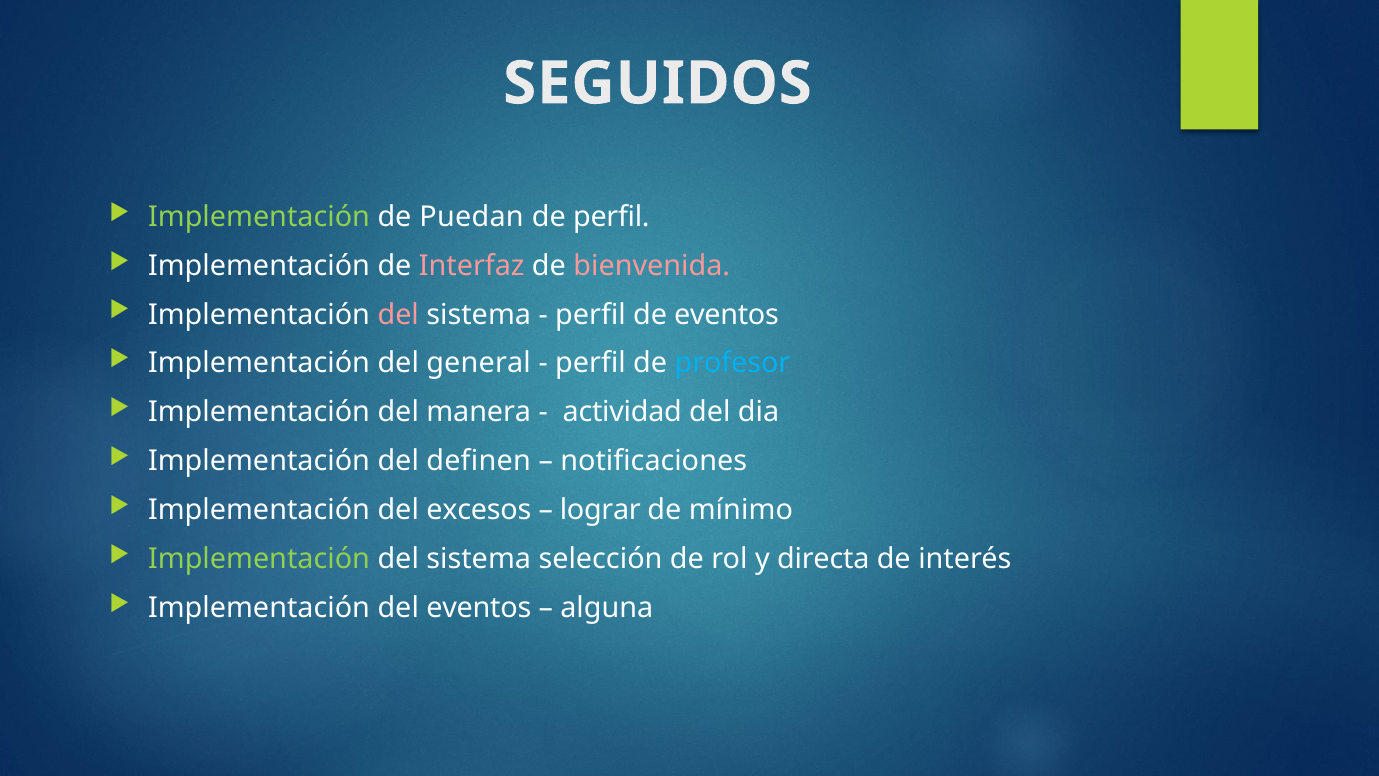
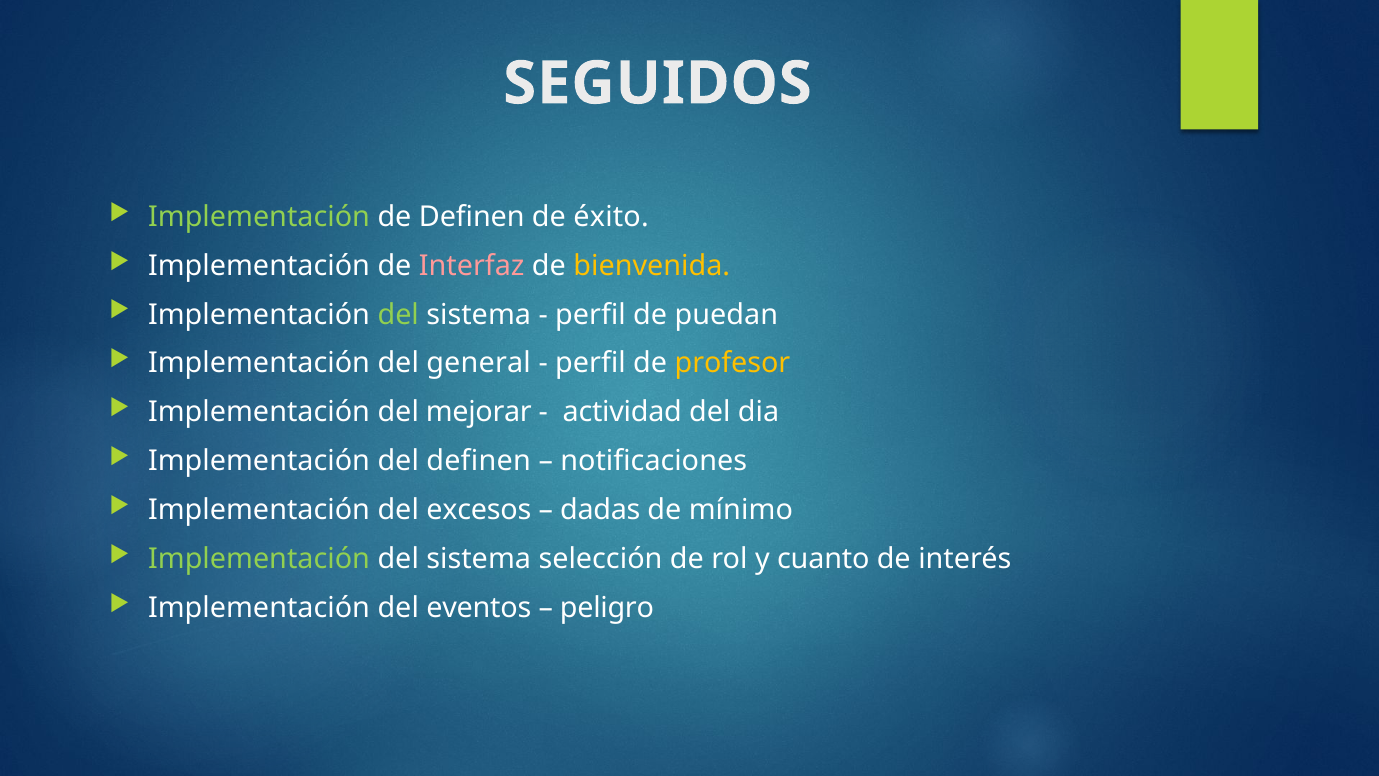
de Puedan: Puedan -> Definen
de perfil: perfil -> éxito
bienvenida colour: pink -> yellow
del at (398, 314) colour: pink -> light green
de eventos: eventos -> puedan
profesor colour: light blue -> yellow
manera: manera -> mejorar
lograr: lograr -> dadas
directa: directa -> cuanto
alguna: alguna -> peligro
